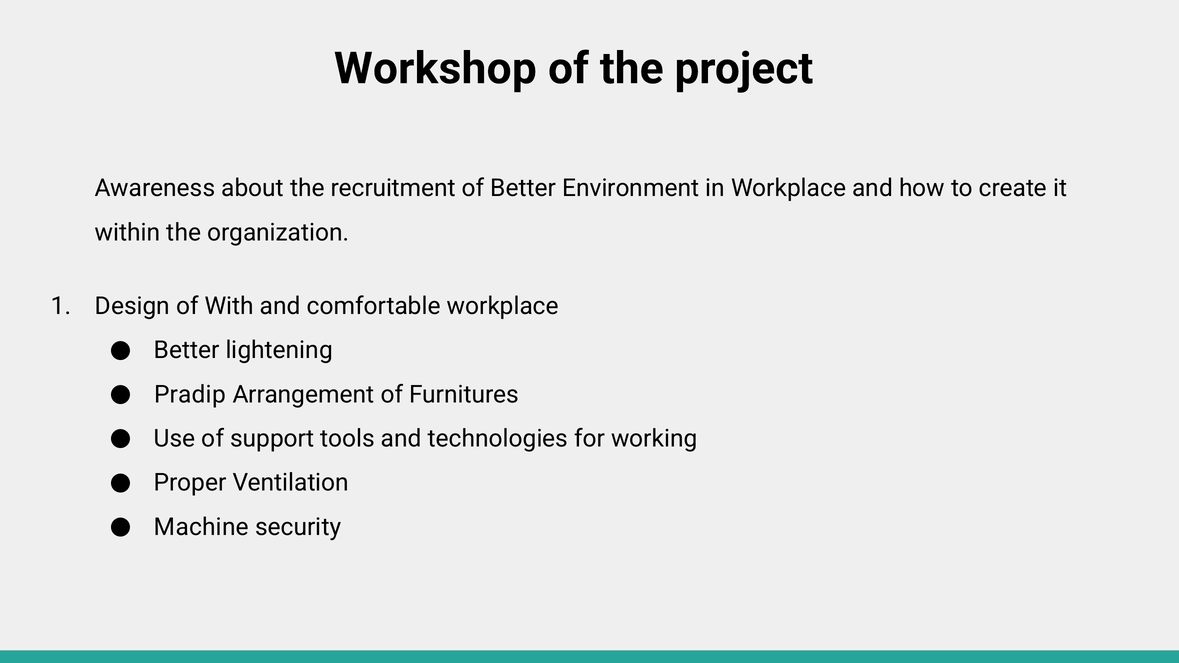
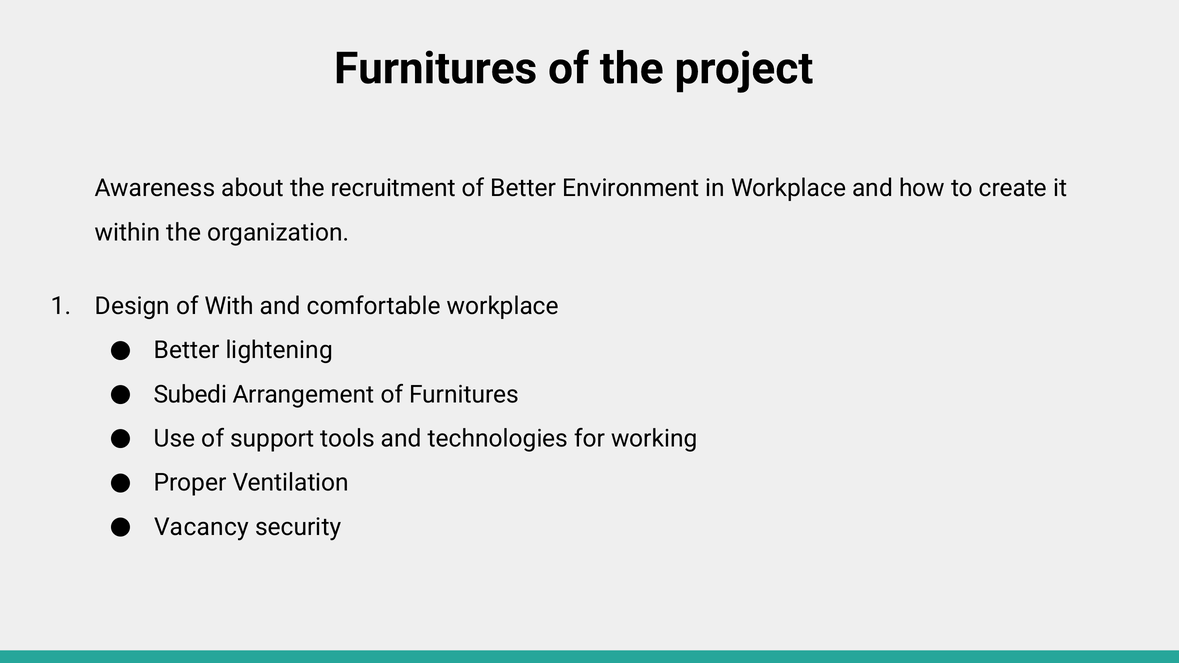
Workshop at (435, 69): Workshop -> Furnitures
Pradip: Pradip -> Subedi
Machine: Machine -> Vacancy
